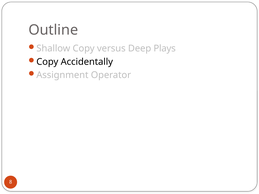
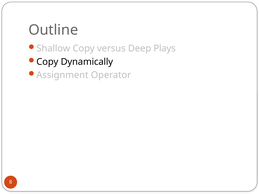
Accidentally: Accidentally -> Dynamically
